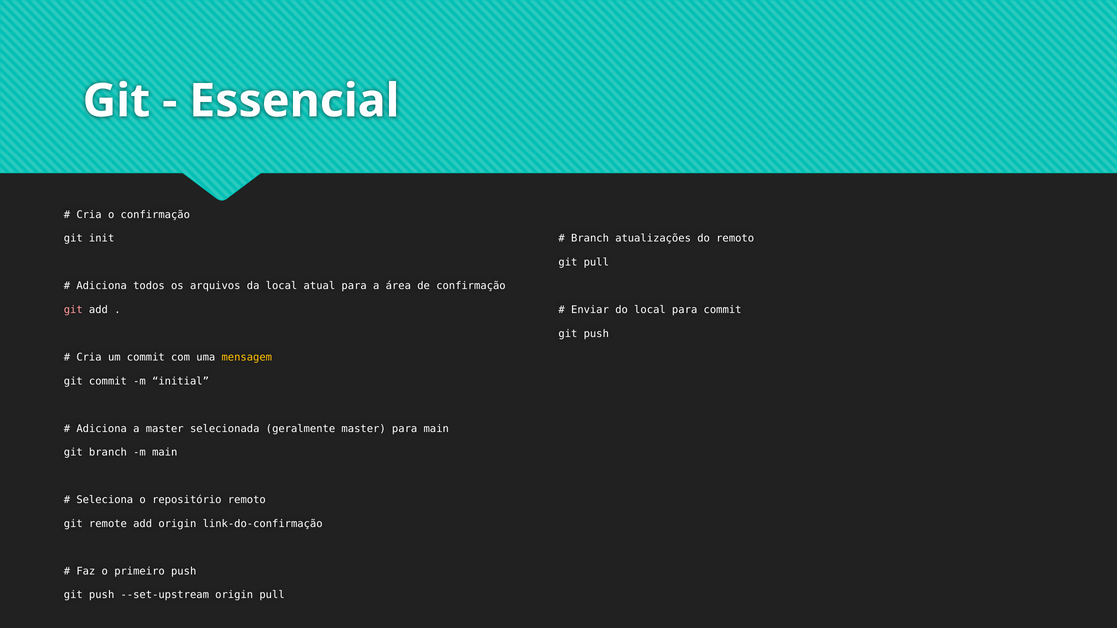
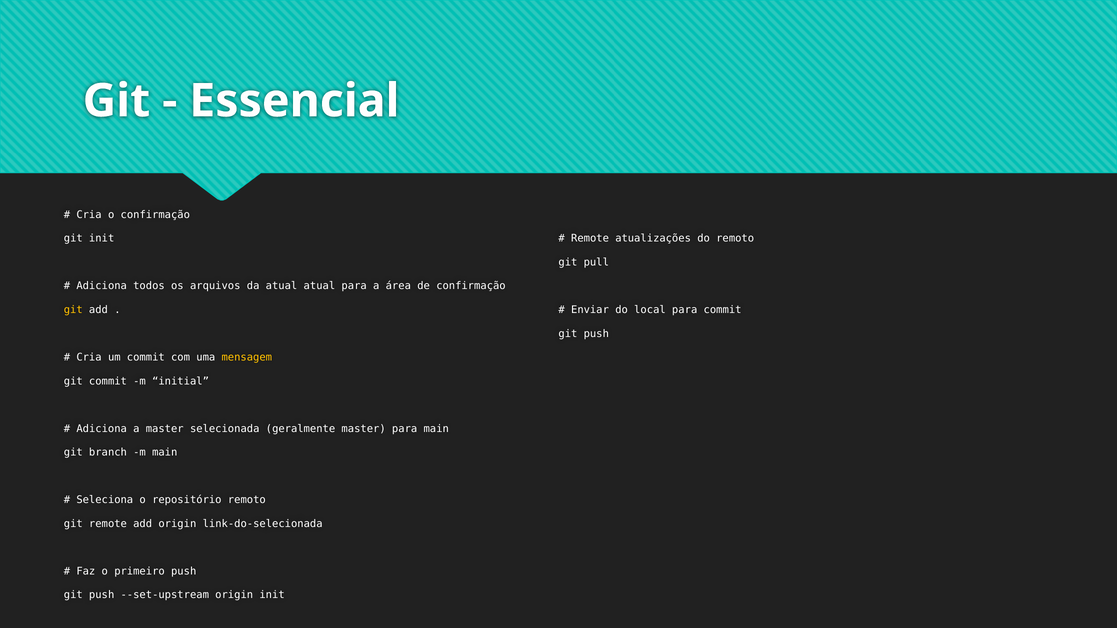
Branch at (590, 239): Branch -> Remote
da local: local -> atual
git at (73, 310) colour: pink -> yellow
link-do-confirmação: link-do-confirmação -> link-do-selecionada
origin pull: pull -> init
